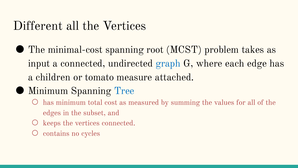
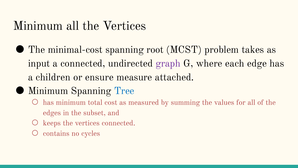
Different at (38, 26): Different -> Minimum
graph colour: blue -> purple
tomato: tomato -> ensure
